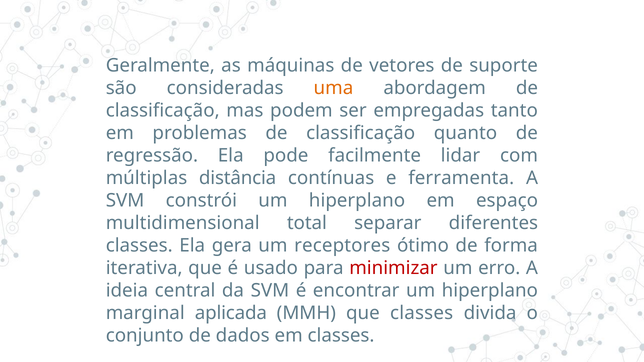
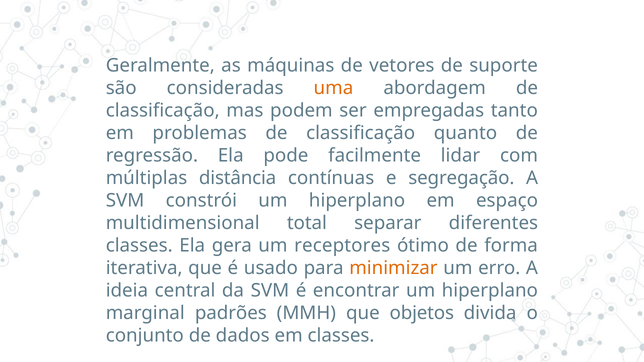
ferramenta: ferramenta -> segregação
minimizar colour: red -> orange
aplicada: aplicada -> padrões
que classes: classes -> objetos
